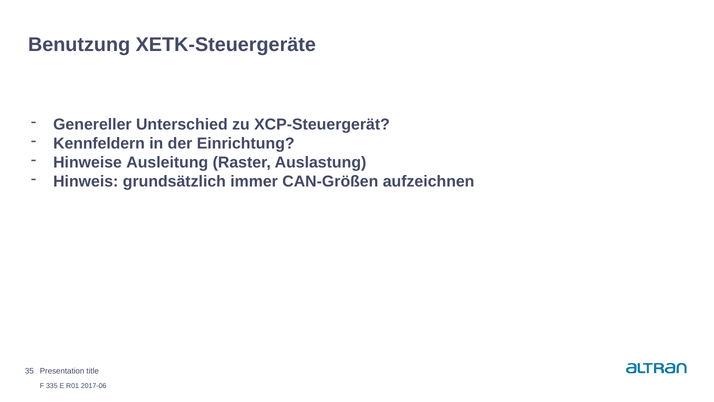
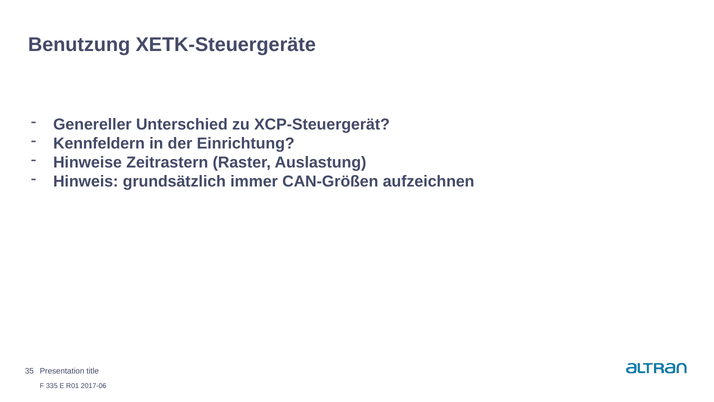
Ausleitung: Ausleitung -> Zeitrastern
